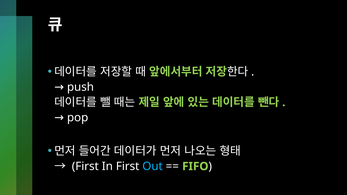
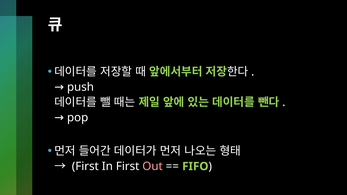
Out colour: light blue -> pink
